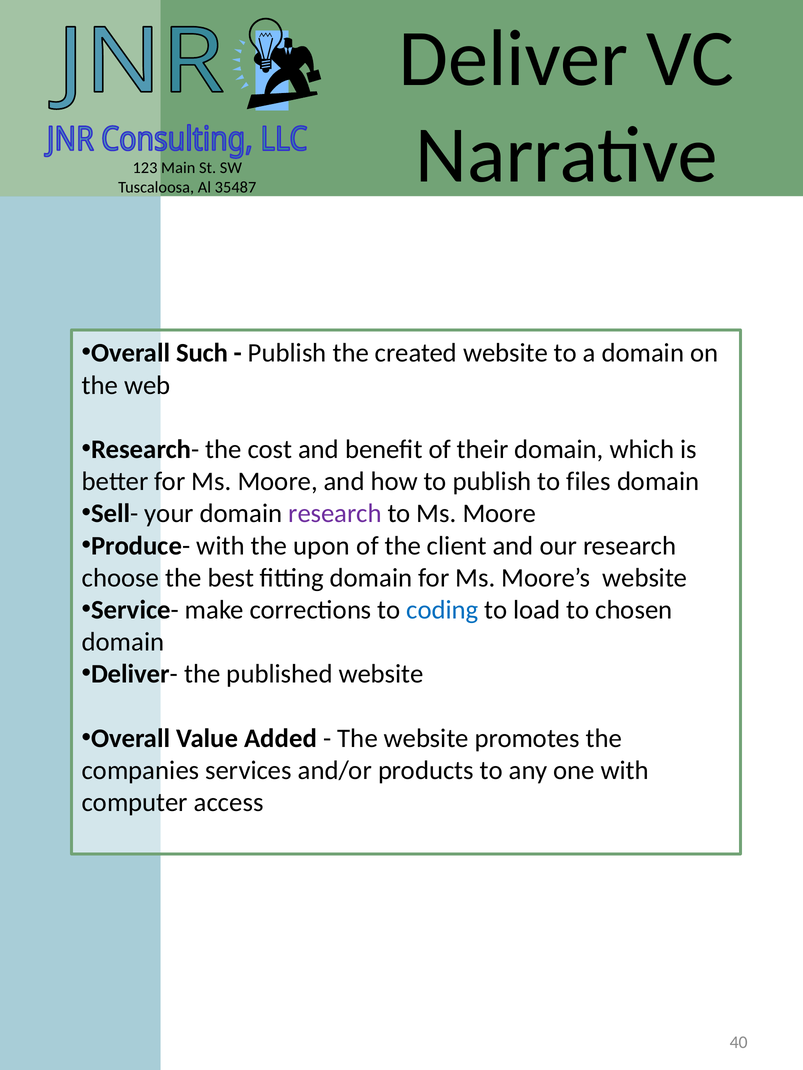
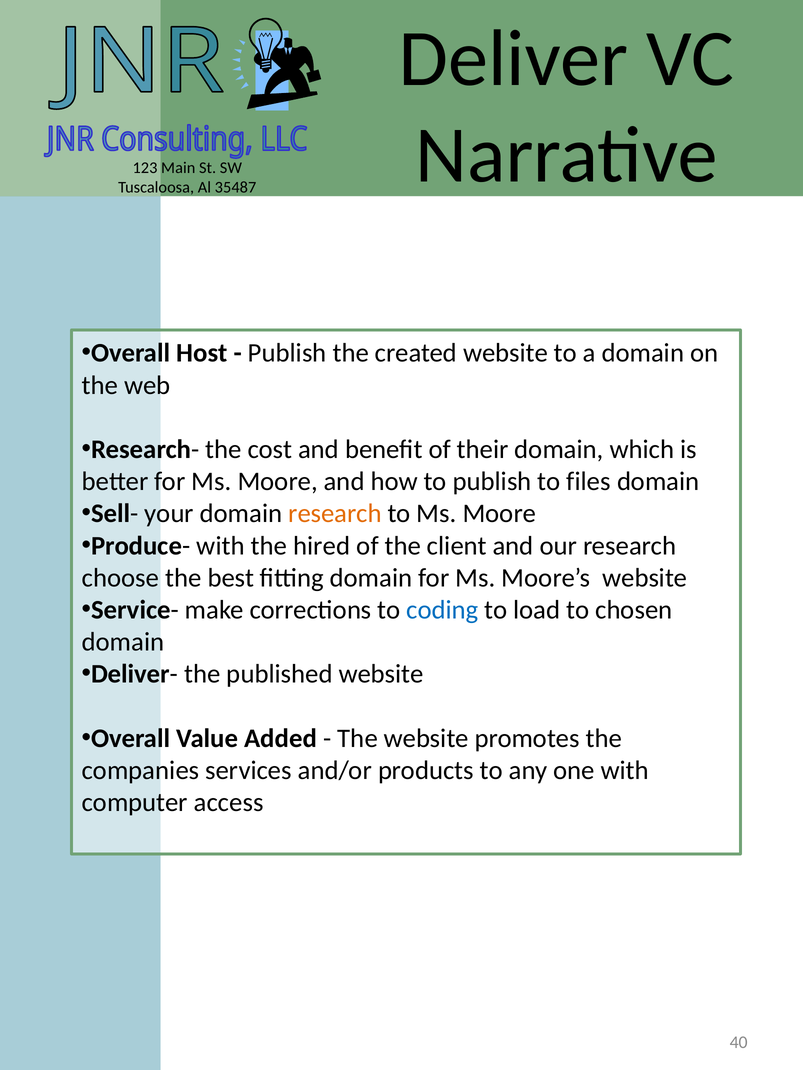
Such: Such -> Host
research at (335, 514) colour: purple -> orange
upon: upon -> hired
